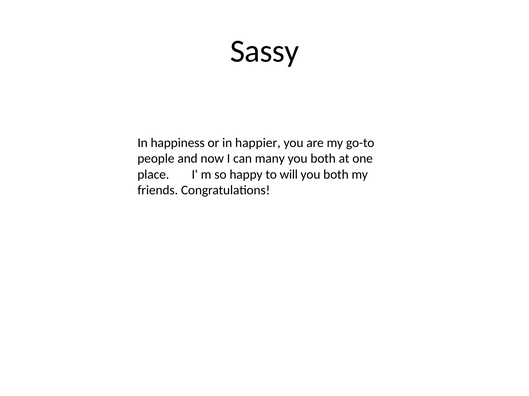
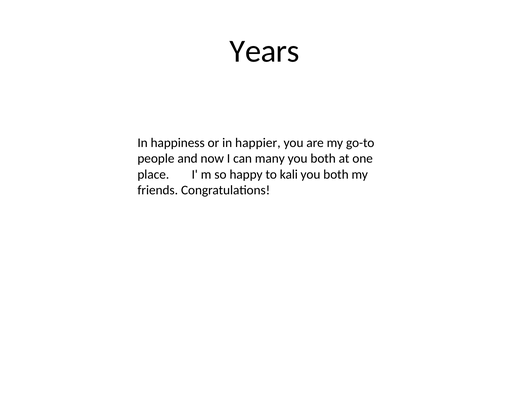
Sassy: Sassy -> Years
will: will -> kali
